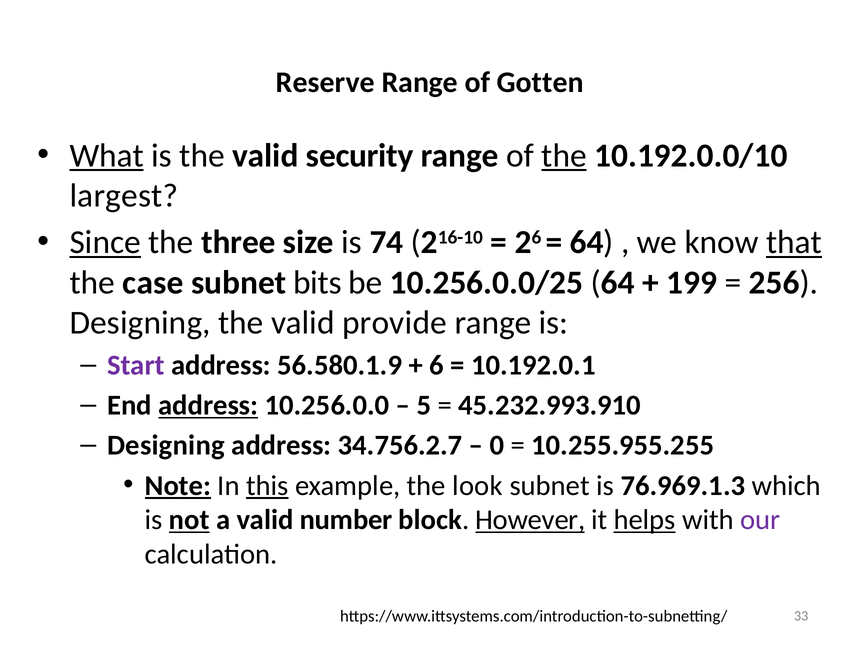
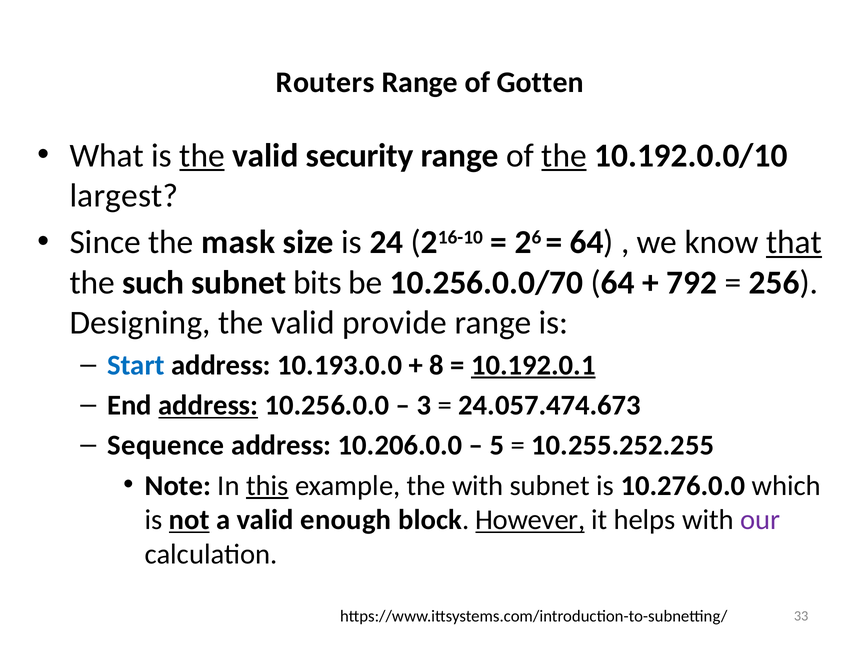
Reserve: Reserve -> Routers
What underline: present -> none
the at (202, 156) underline: none -> present
Since underline: present -> none
three: three -> mask
74: 74 -> 24
case: case -> such
10.256.0.0/25: 10.256.0.0/25 -> 10.256.0.0/70
199: 199 -> 792
Start colour: purple -> blue
56.580.1.9: 56.580.1.9 -> 10.193.0.0
6: 6 -> 8
10.192.0.1 underline: none -> present
5: 5 -> 3
45.232.993.910: 45.232.993.910 -> 24.057.474.673
Designing at (166, 445): Designing -> Sequence
34.756.2.7: 34.756.2.7 -> 10.206.0.0
0: 0 -> 5
10.255.955.255: 10.255.955.255 -> 10.255.252.255
Note underline: present -> none
the look: look -> with
76.969.1.3: 76.969.1.3 -> 10.276.0.0
number: number -> enough
helps underline: present -> none
